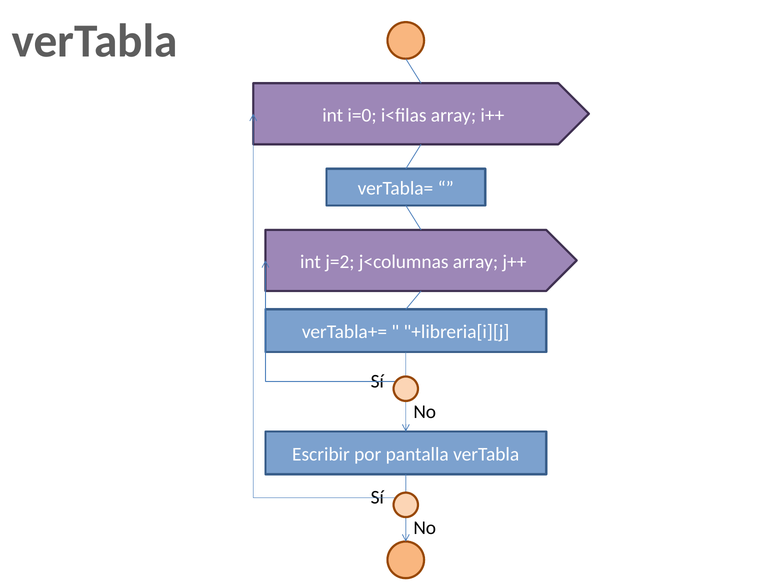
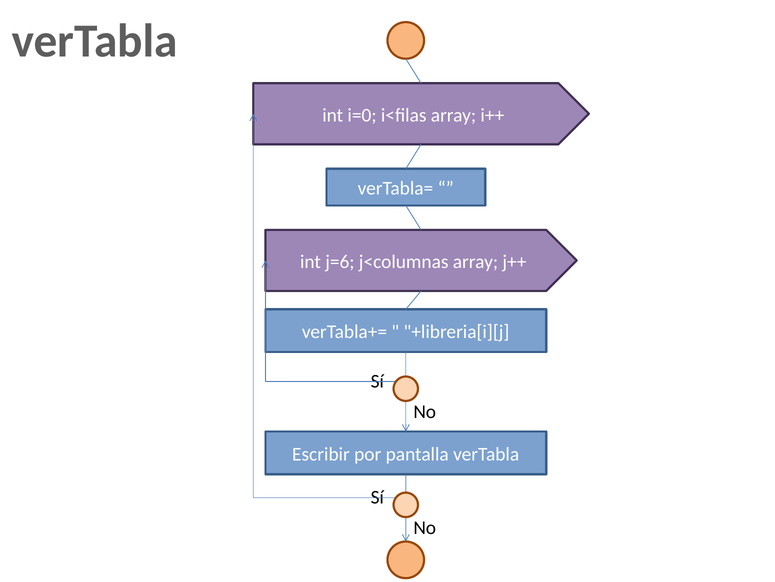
j=2: j=2 -> j=6
